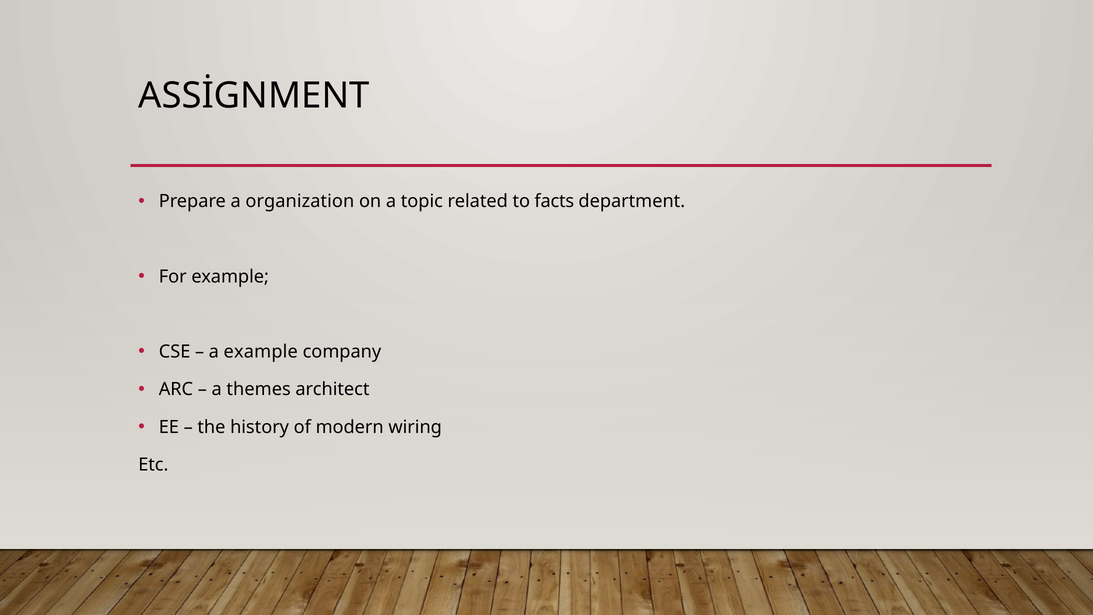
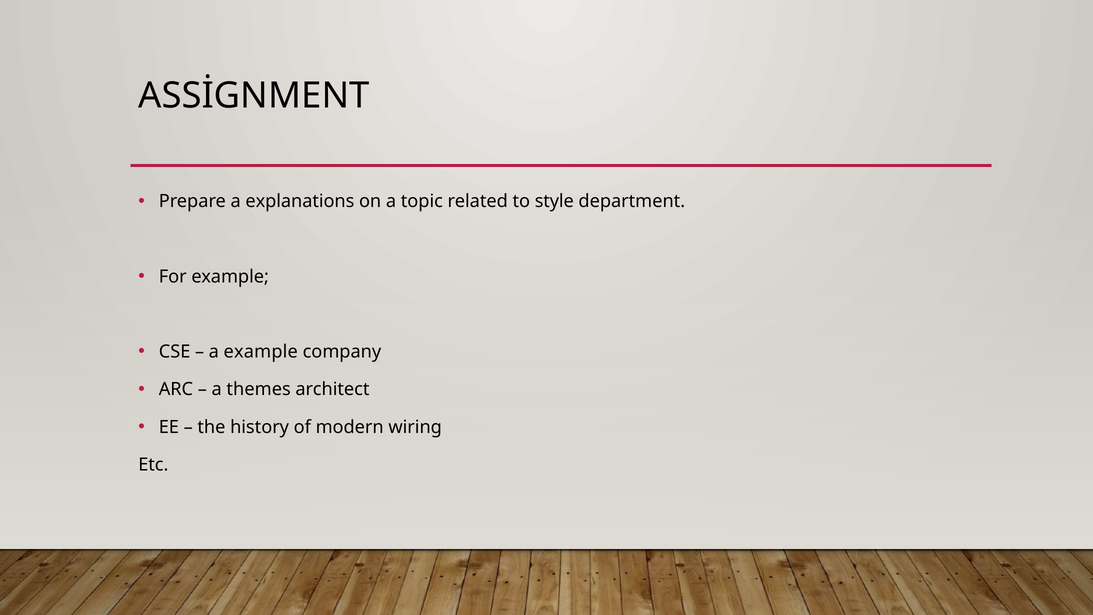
organization: organization -> explanations
facts: facts -> style
